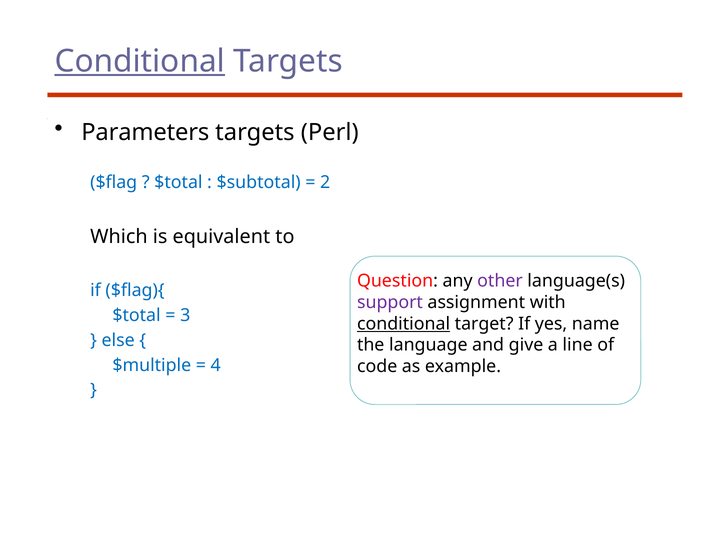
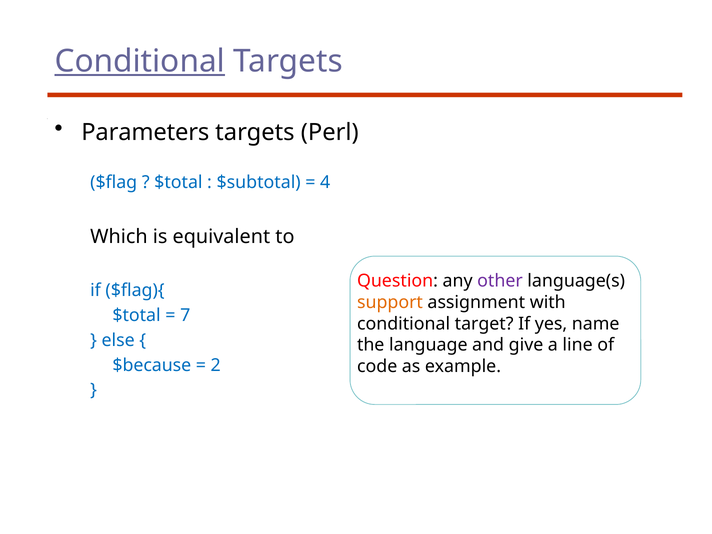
2: 2 -> 4
support colour: purple -> orange
3: 3 -> 7
conditional at (404, 324) underline: present -> none
$multiple: $multiple -> $because
4: 4 -> 2
